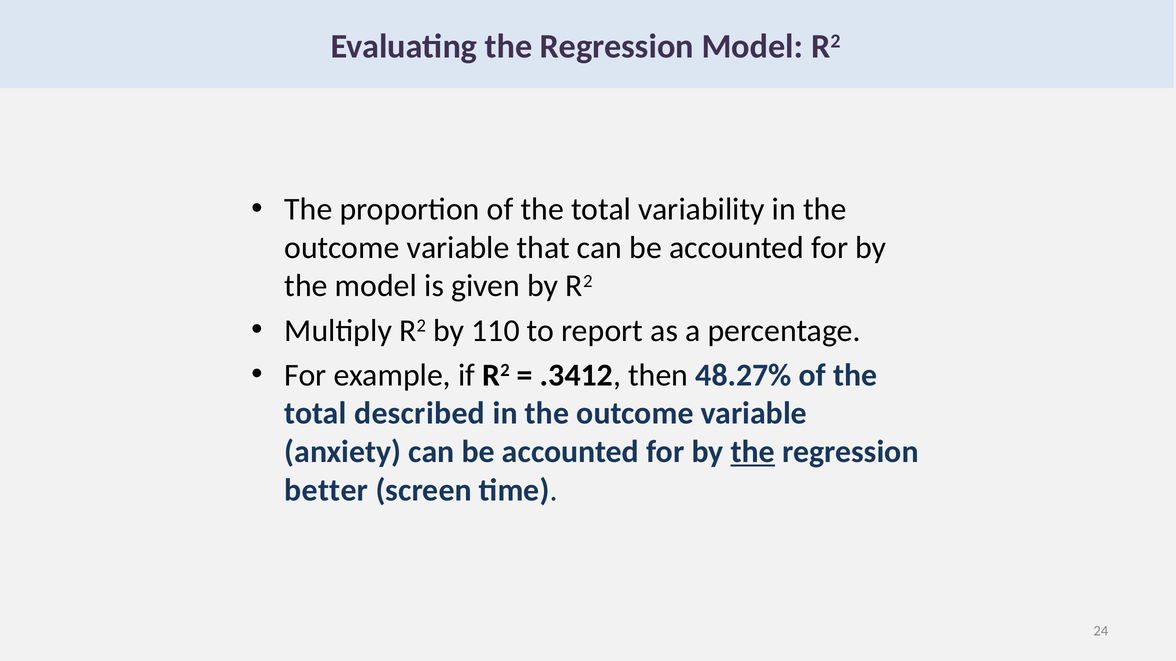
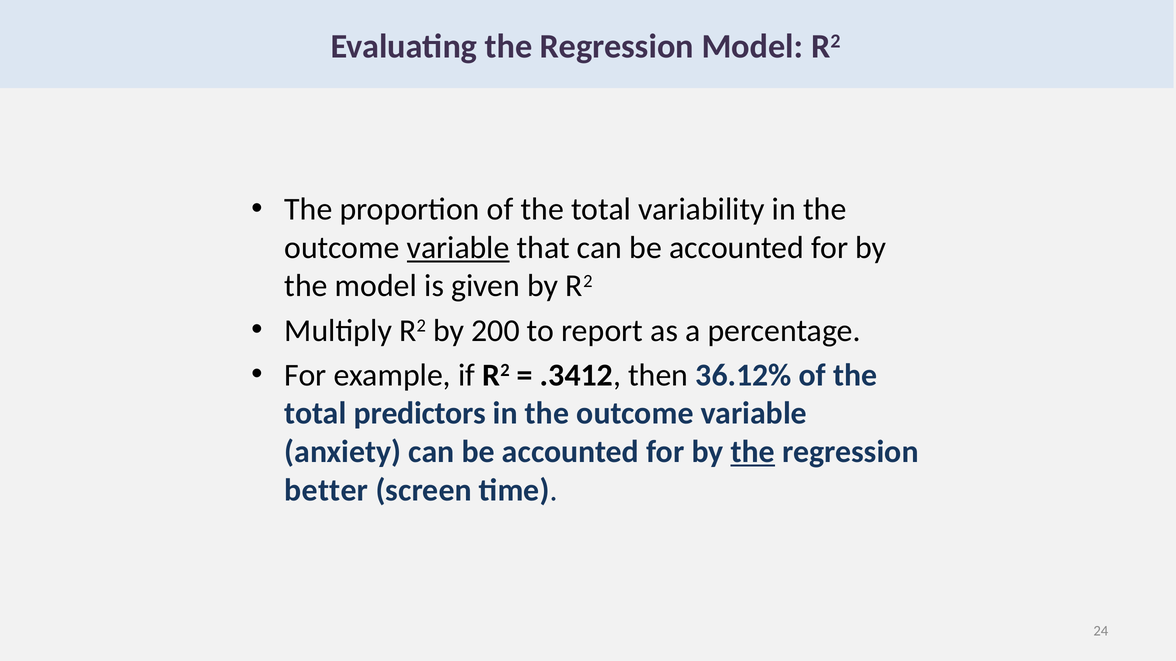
variable at (458, 248) underline: none -> present
110: 110 -> 200
48.27%: 48.27% -> 36.12%
described: described -> predictors
